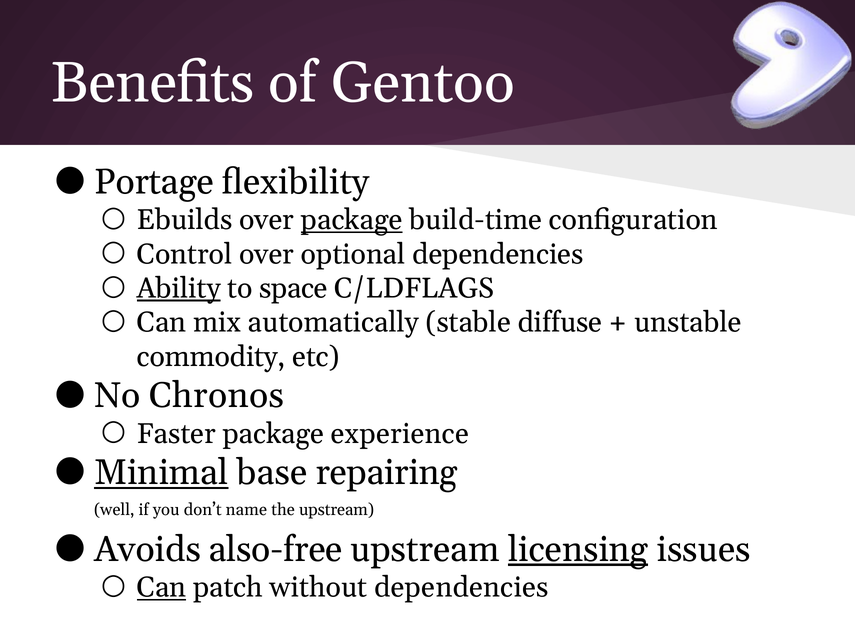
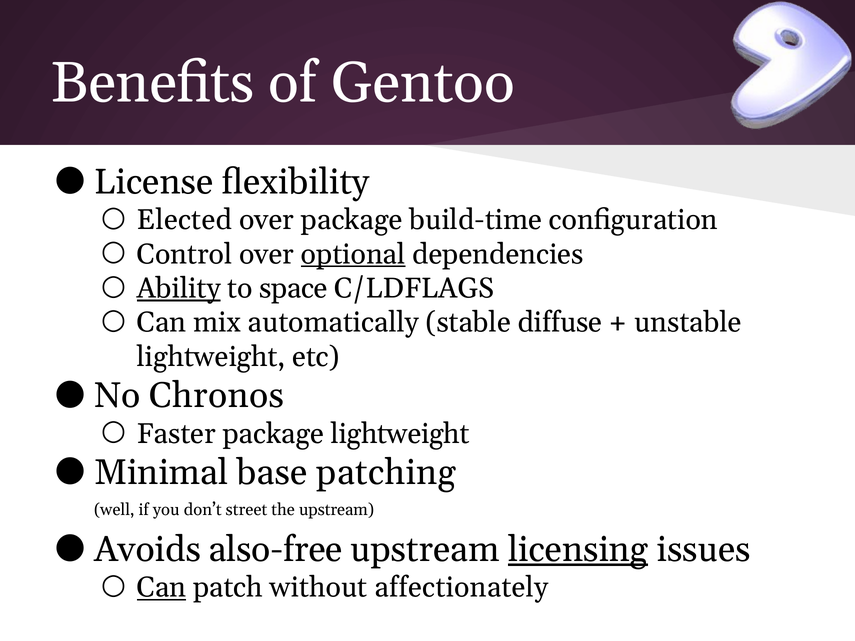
Portage: Portage -> License
Ebuilds: Ebuilds -> Elected
package at (352, 220) underline: present -> none
optional underline: none -> present
commodity at (211, 357): commodity -> lightweight
package experience: experience -> lightweight
Minimal underline: present -> none
repairing: repairing -> patching
name: name -> street
without dependencies: dependencies -> affectionately
